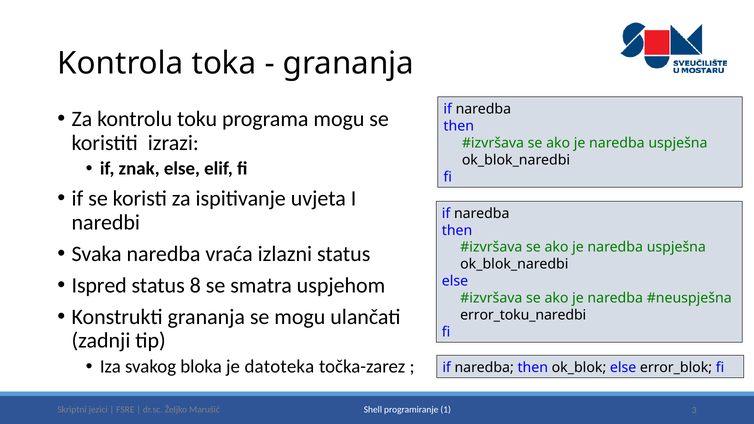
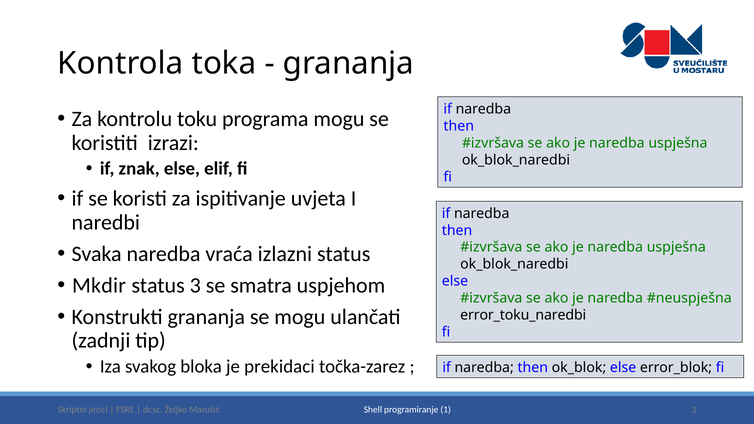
Ispred: Ispred -> Mkdir
status 8: 8 -> 3
datoteka: datoteka -> prekidaci
